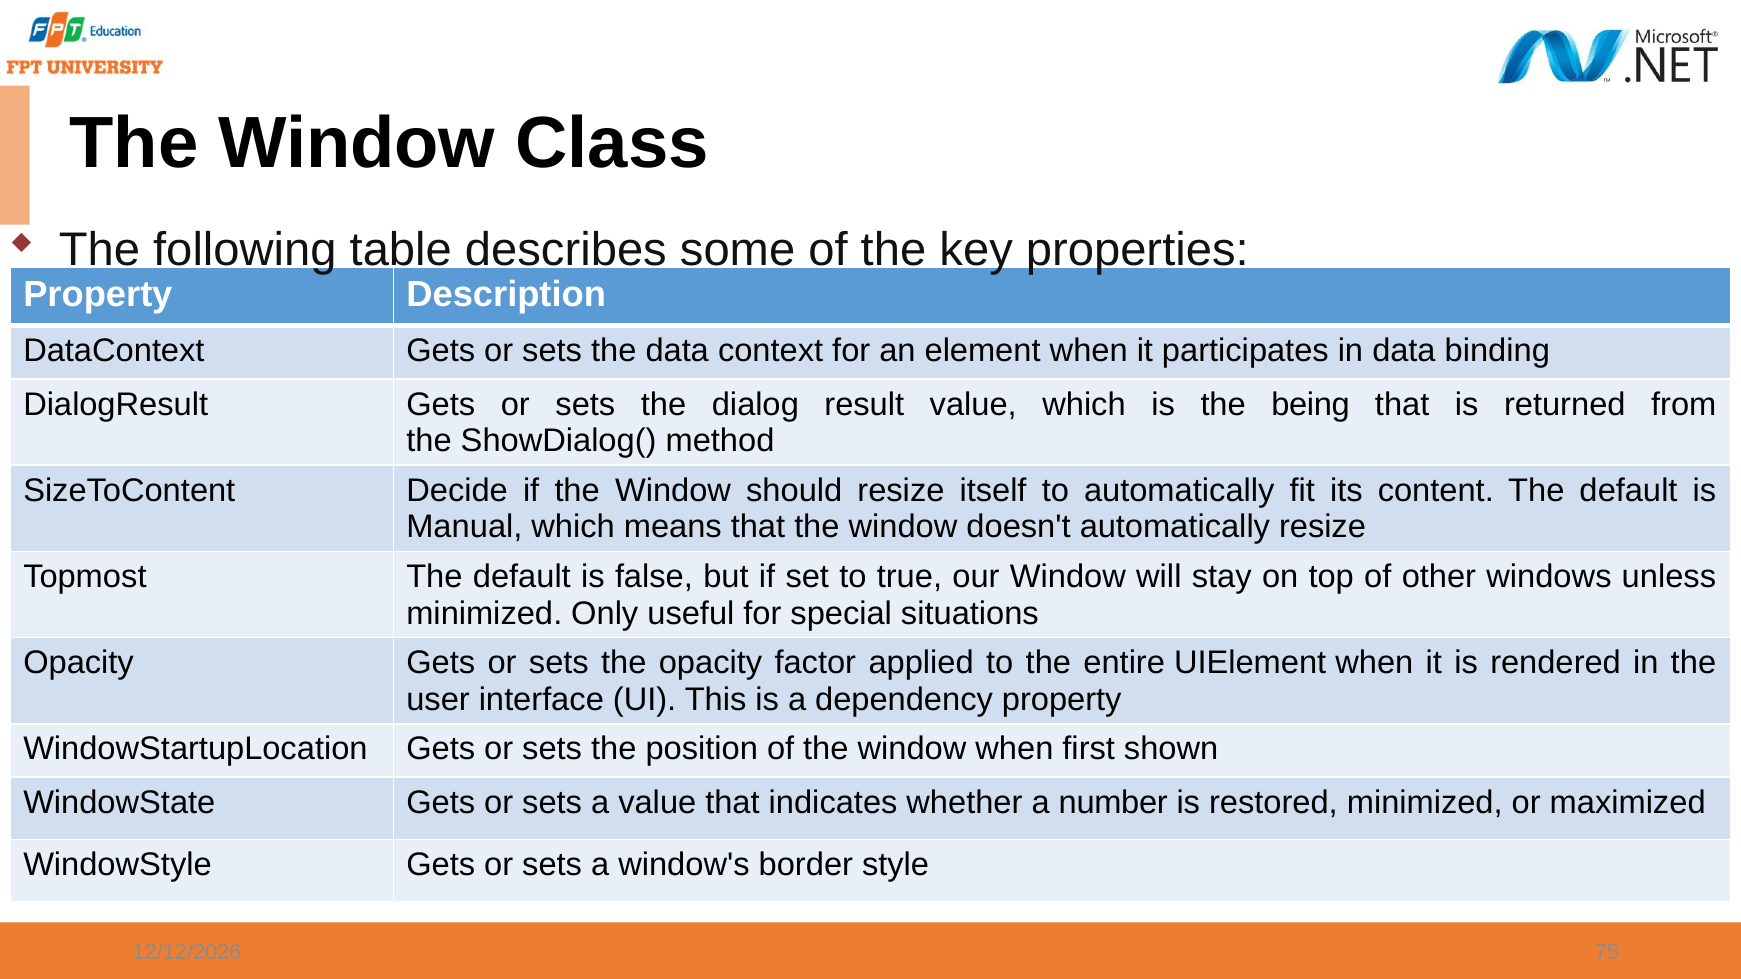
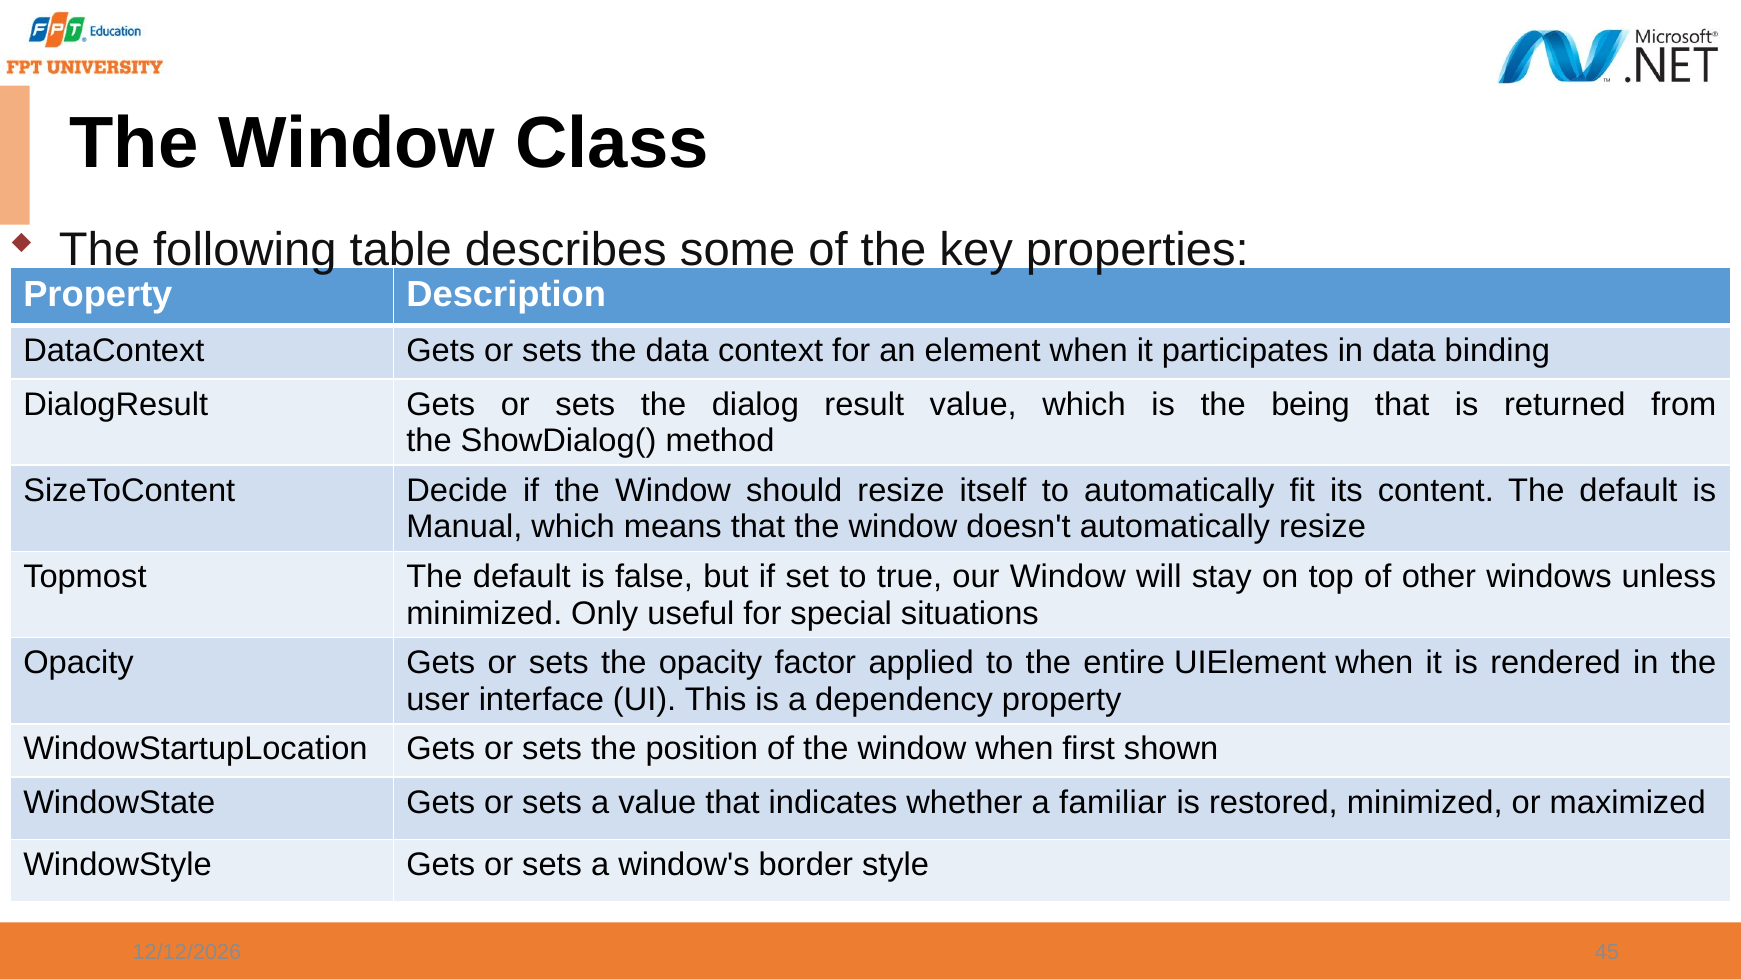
number: number -> familiar
75: 75 -> 45
